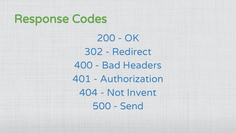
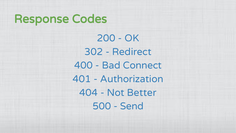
Headers: Headers -> Connect
Invent: Invent -> Better
